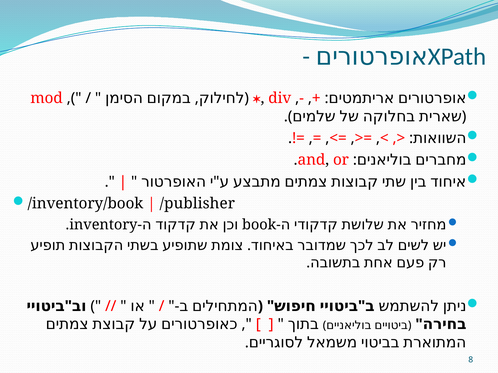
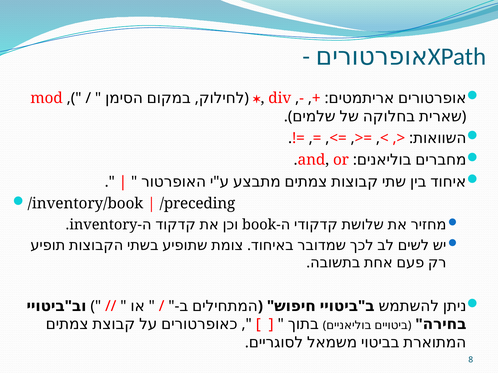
/publisher: /publisher -> /preceding
